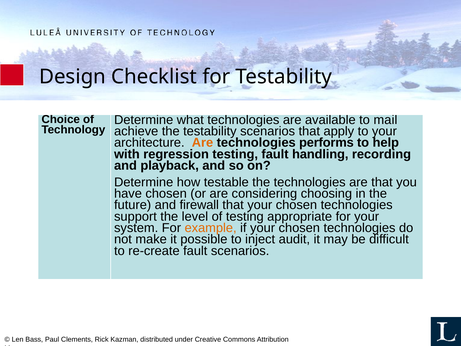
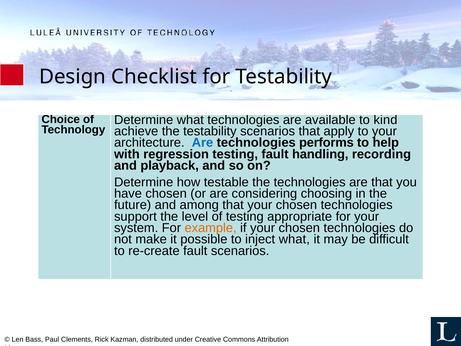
mail: mail -> kind
Are at (202, 143) colour: orange -> blue
firewall: firewall -> among
inject audit: audit -> what
